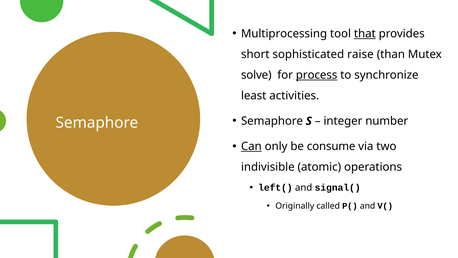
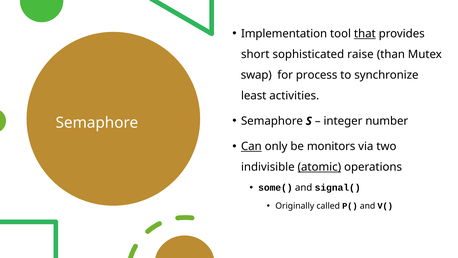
Multiprocessing: Multiprocessing -> Implementation
solve: solve -> swap
process underline: present -> none
consume: consume -> monitors
atomic underline: none -> present
left(: left( -> some(
